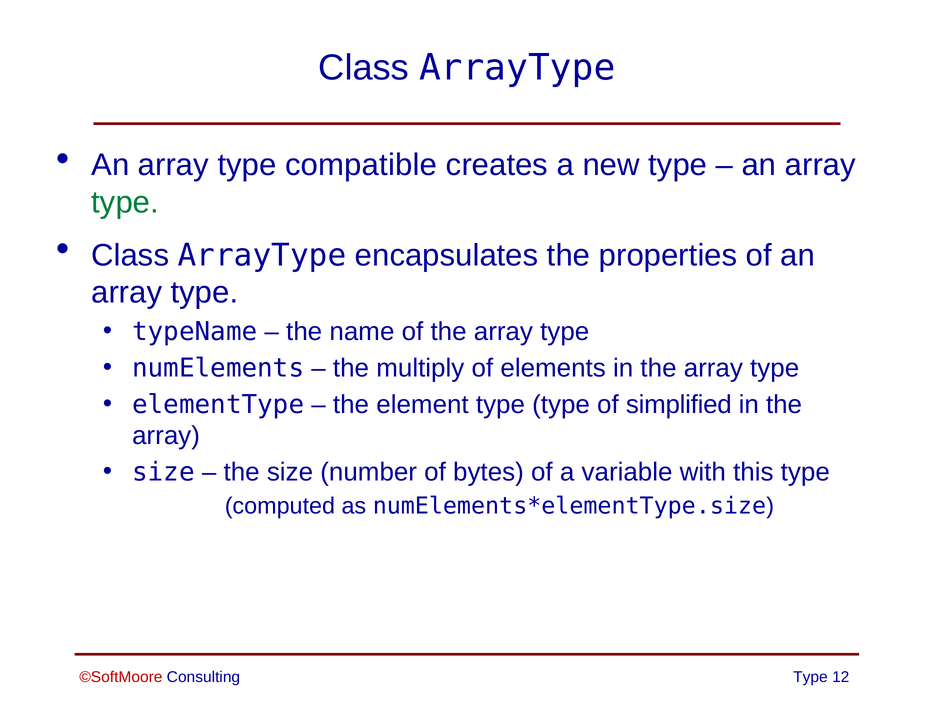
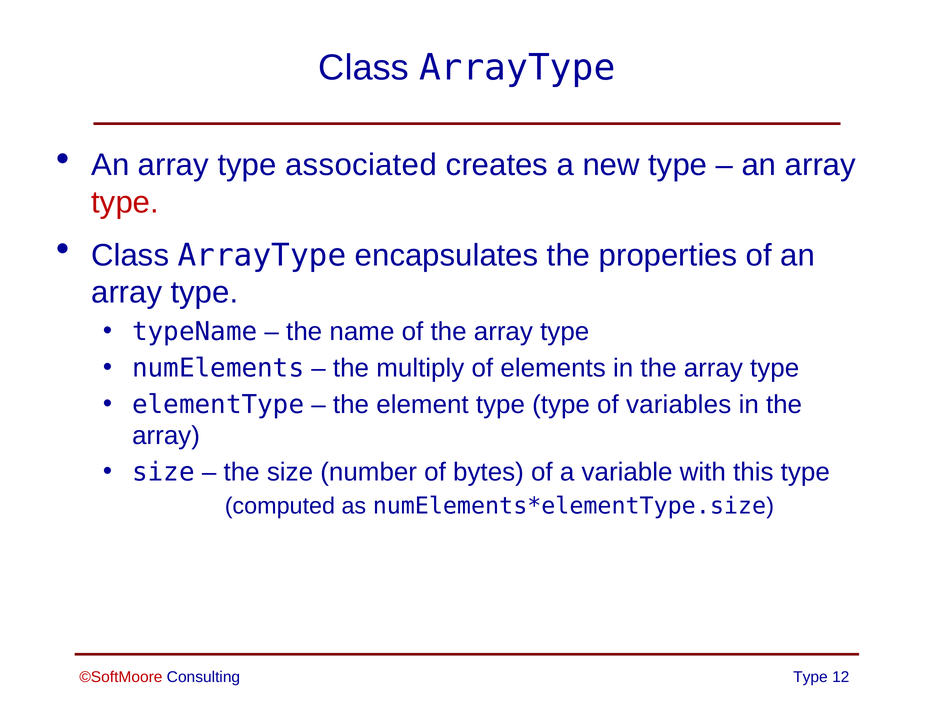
compatible: compatible -> associated
type at (125, 202) colour: green -> red
simplified: simplified -> variables
